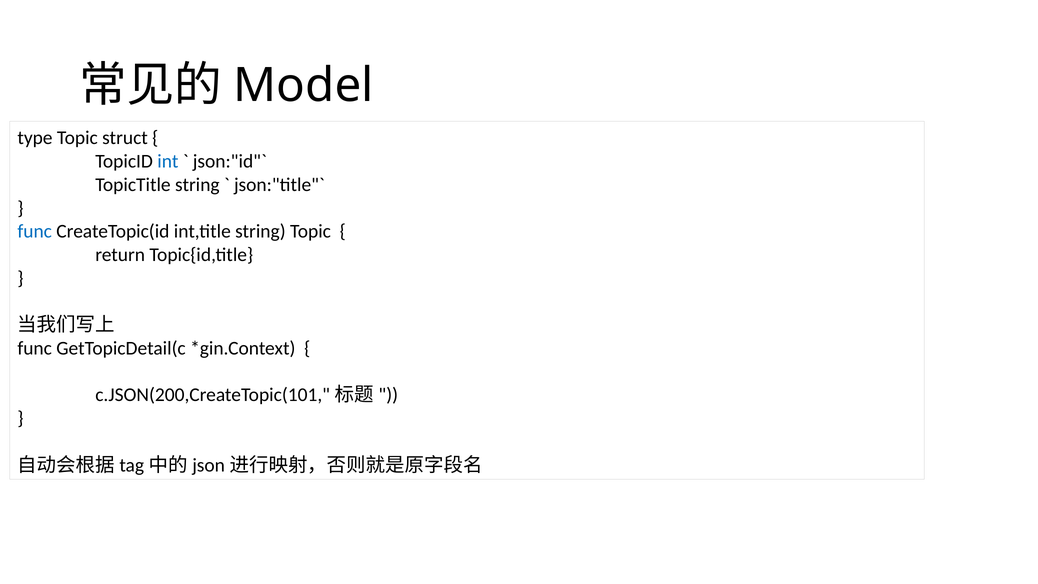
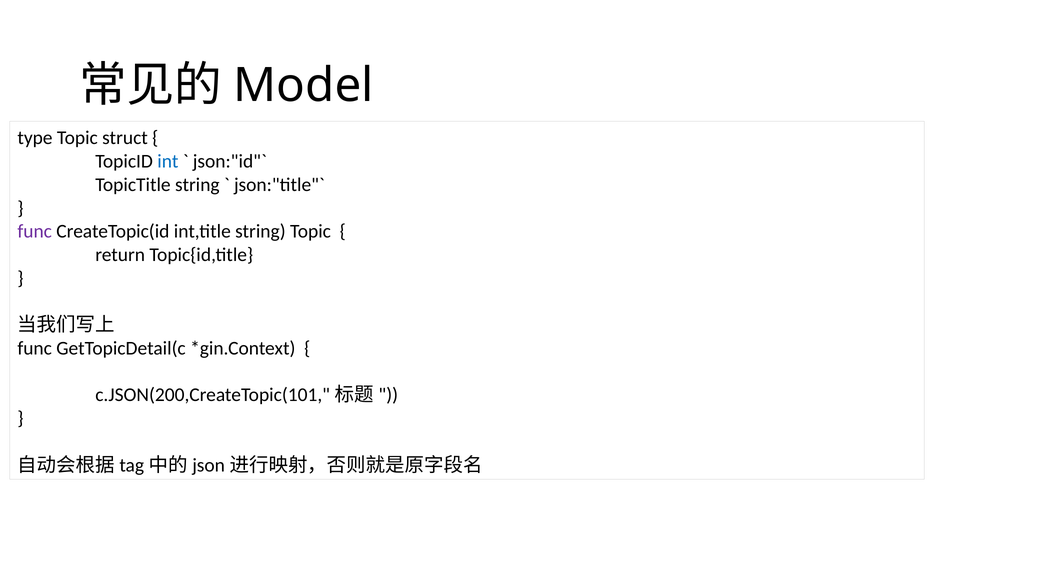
func at (35, 231) colour: blue -> purple
